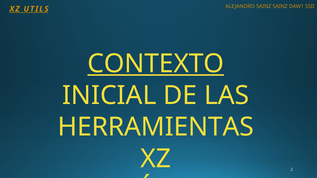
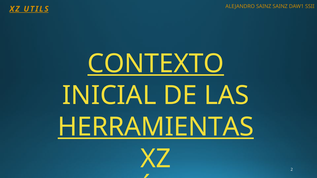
HERRAMIENTAS underline: none -> present
